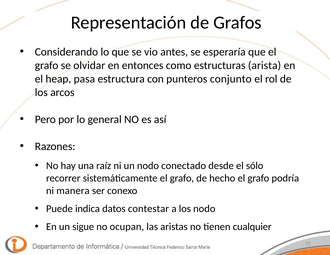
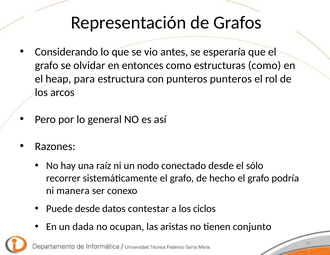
estructuras arista: arista -> como
pasa: pasa -> para
punteros conjunto: conjunto -> punteros
Puede indica: indica -> desde
los nodo: nodo -> ciclos
sigue: sigue -> dada
cualquier: cualquier -> conjunto
